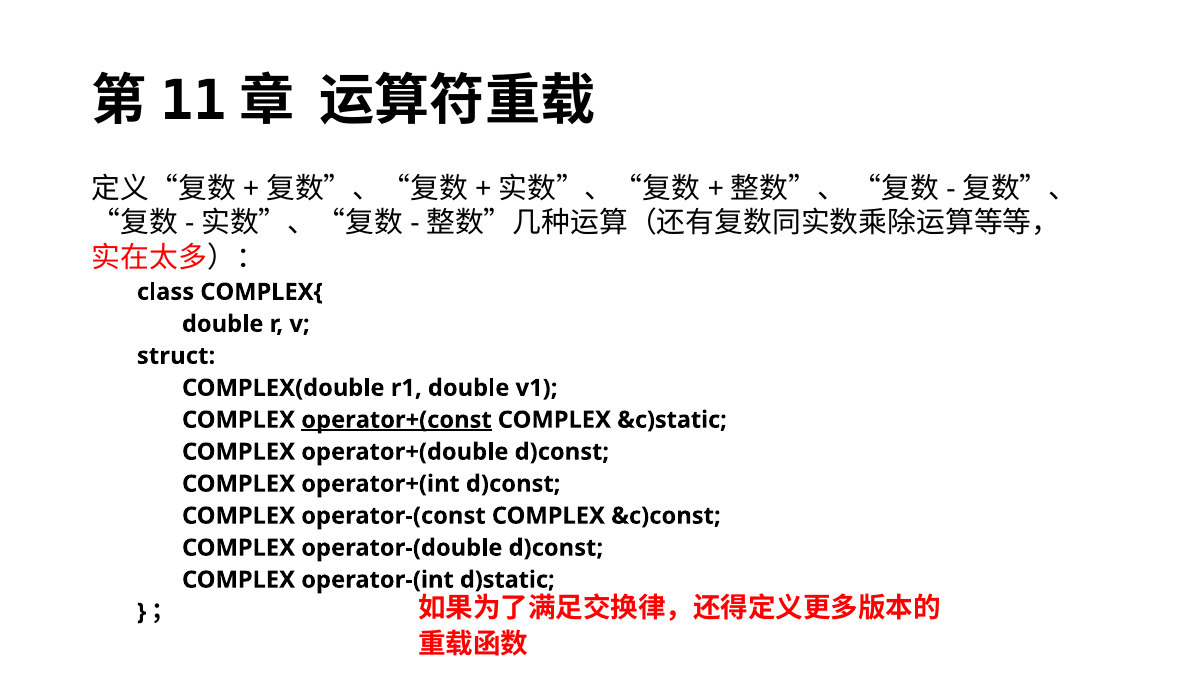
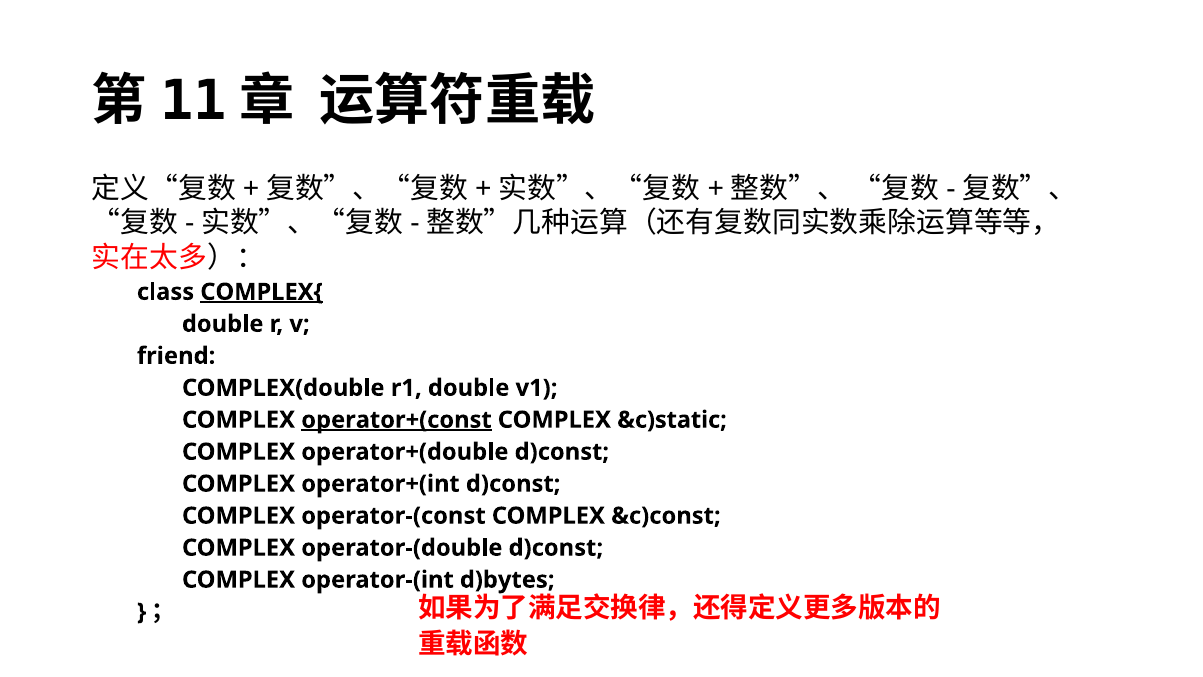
COMPLEX{ underline: none -> present
struct: struct -> friend
d)static: d)static -> d)bytes
